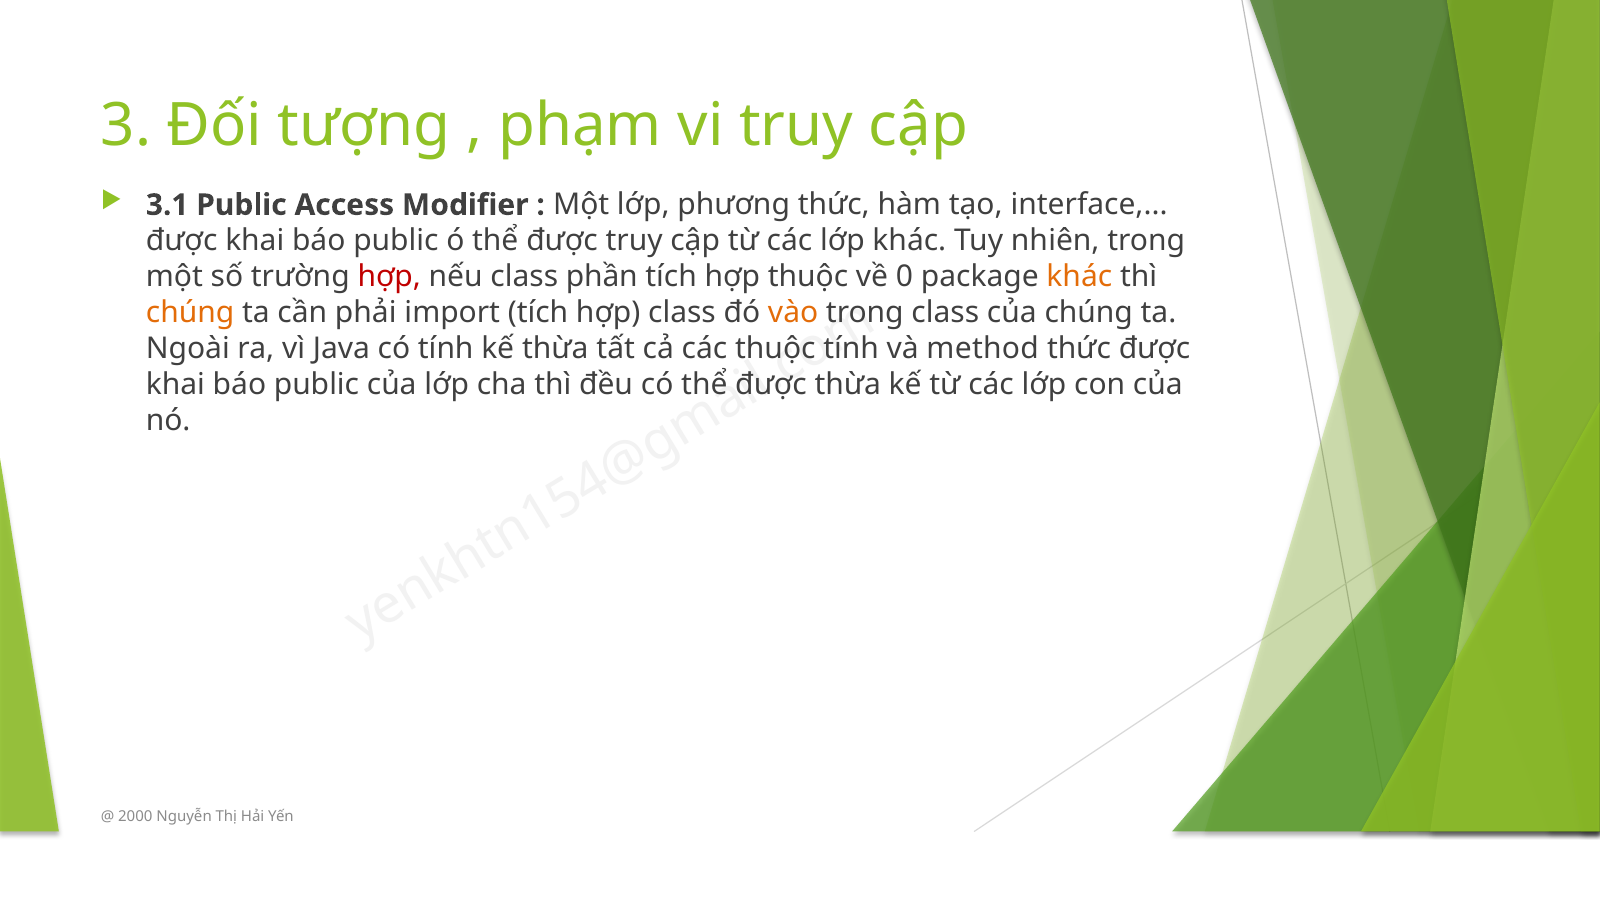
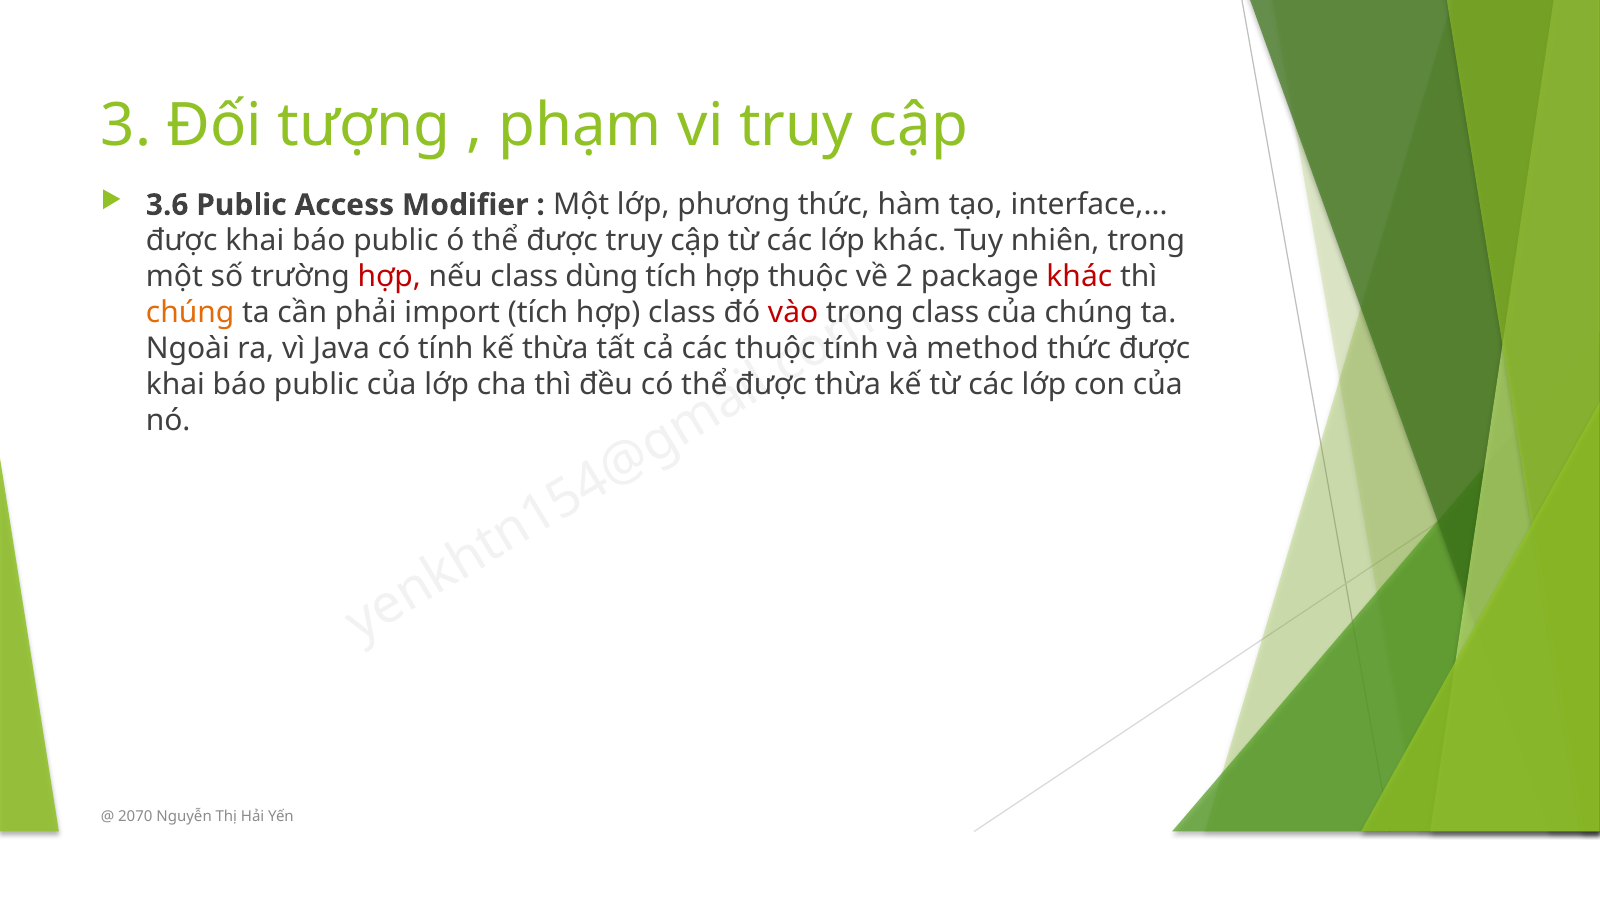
3.1: 3.1 -> 3.6
phần: phần -> dùng
0: 0 -> 2
khác at (1079, 277) colour: orange -> red
vào colour: orange -> red
2000: 2000 -> 2070
